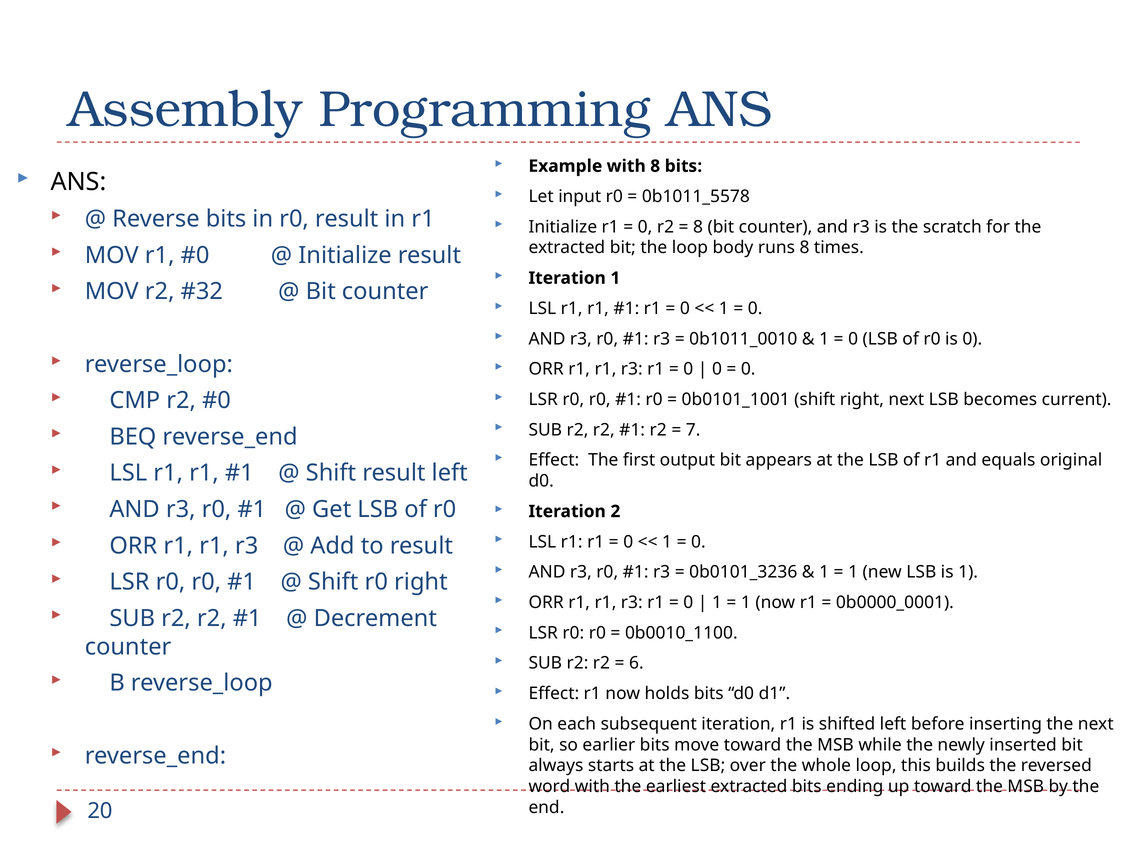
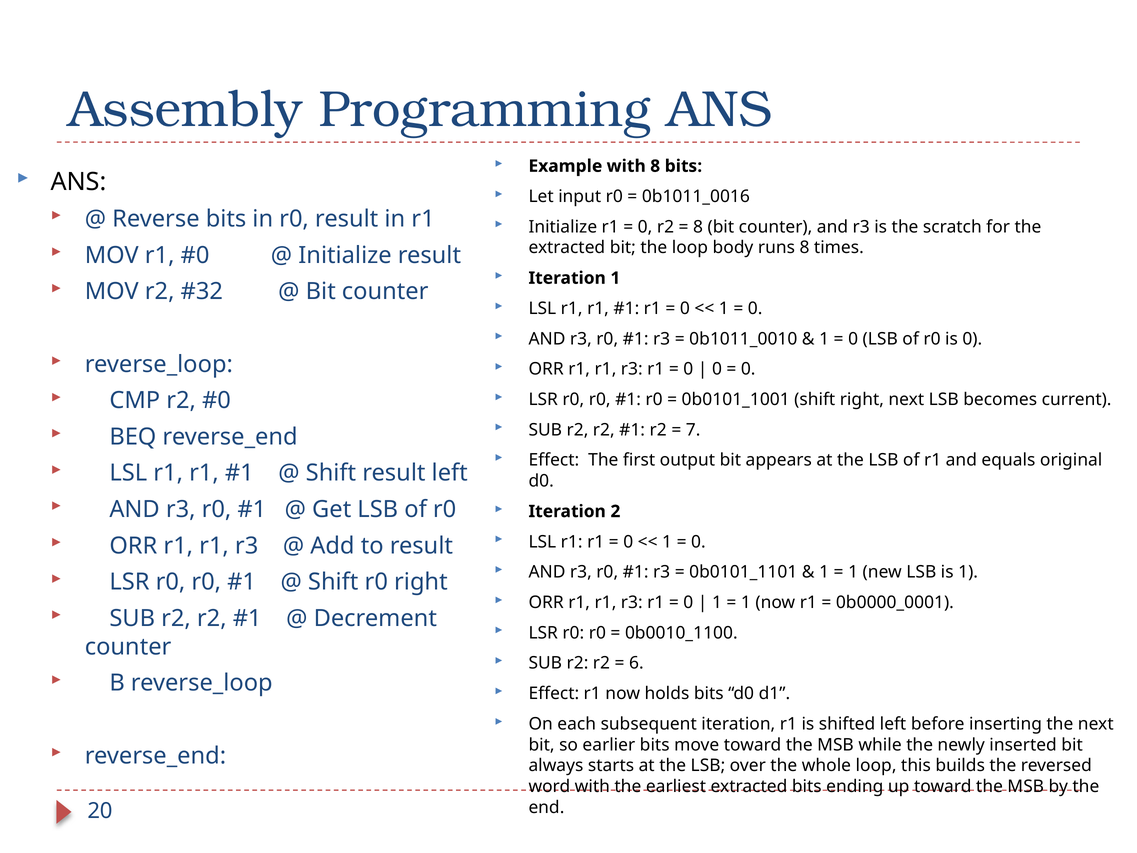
0b1011_5578: 0b1011_5578 -> 0b1011_0016
0b0101_3236: 0b0101_3236 -> 0b0101_1101
